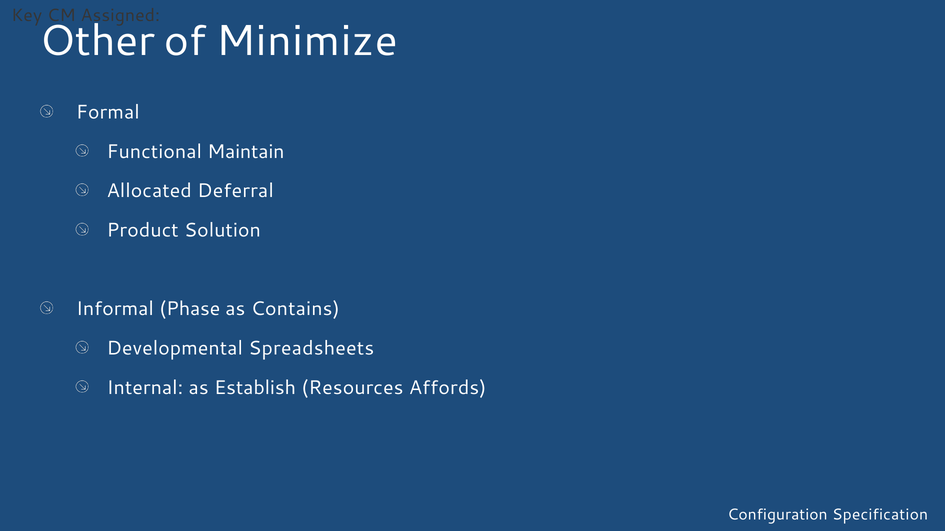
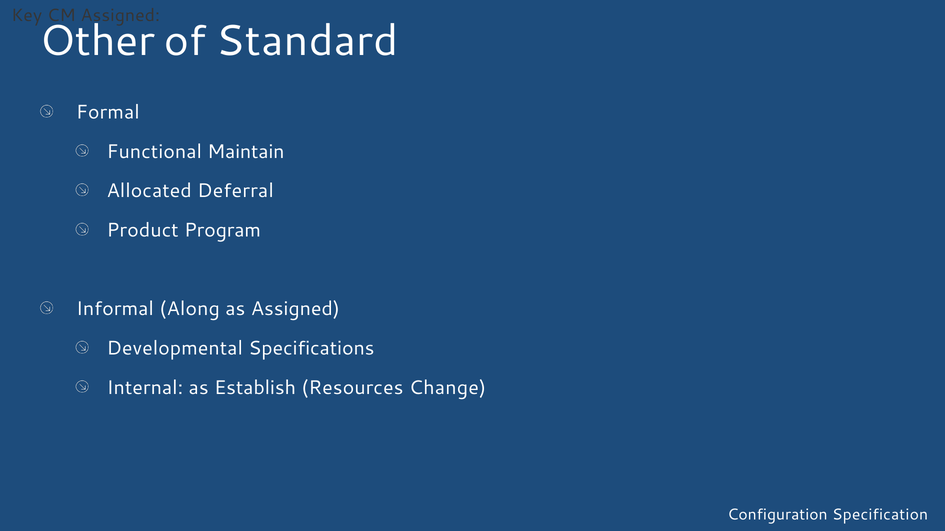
Minimize: Minimize -> Standard
Solution: Solution -> Program
Phase: Phase -> Along
as Contains: Contains -> Assigned
Spreadsheets: Spreadsheets -> Specifications
Affords: Affords -> Change
